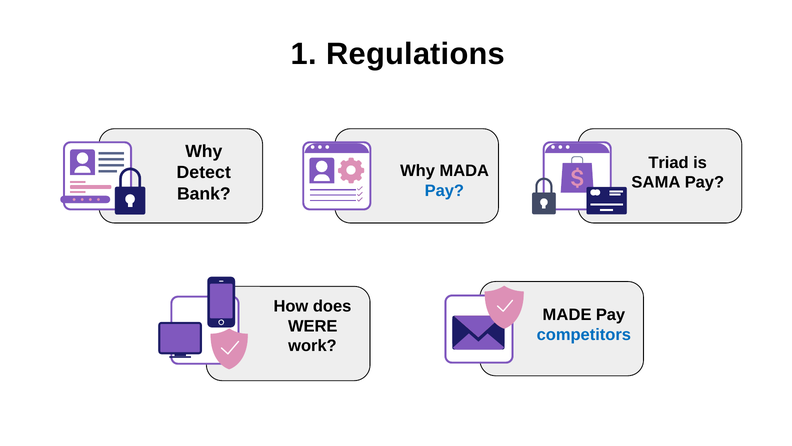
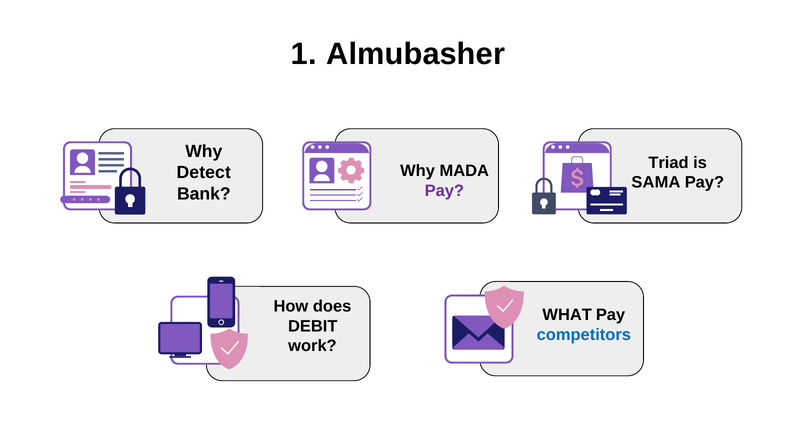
Regulations: Regulations -> Almubasher
Pay at (444, 190) colour: blue -> purple
MADE: MADE -> WHAT
WERE: WERE -> DEBIT
